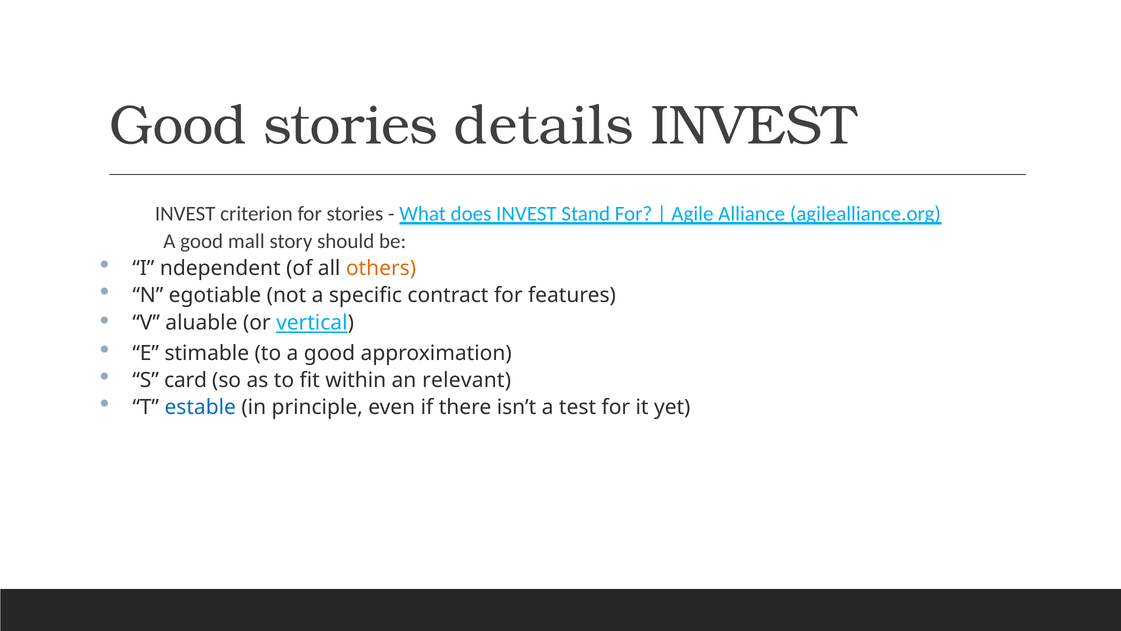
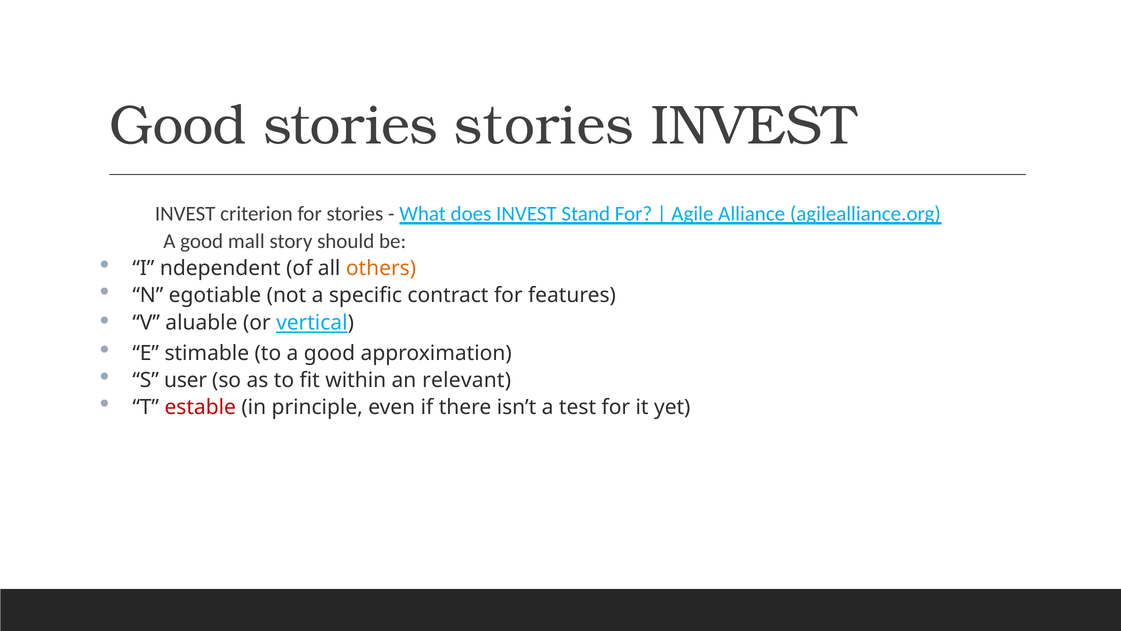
stories details: details -> stories
card: card -> user
estable colour: blue -> red
